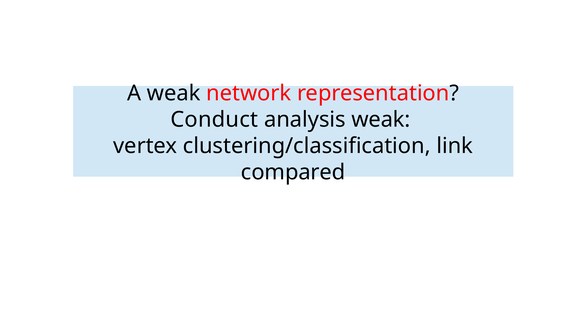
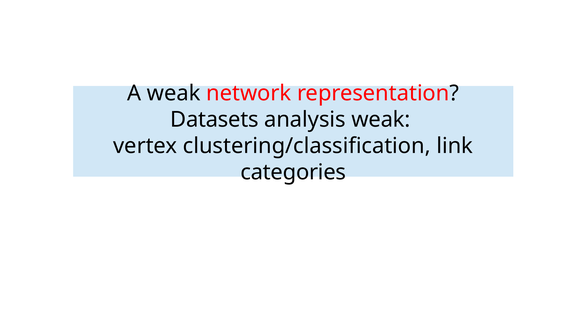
Conduct: Conduct -> Datasets
compared: compared -> categories
